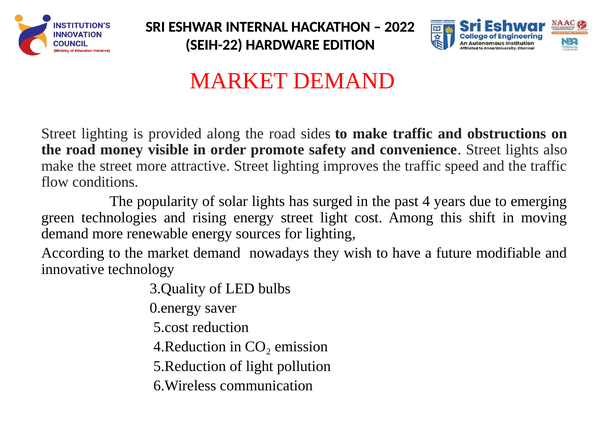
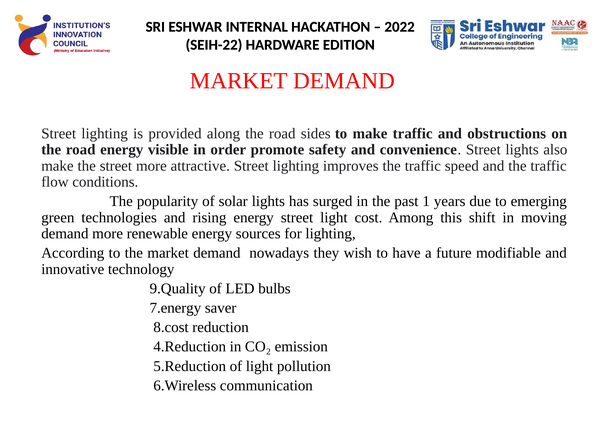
road money: money -> energy
4: 4 -> 1
3.Quality: 3.Quality -> 9.Quality
0.energy: 0.energy -> 7.energy
5.cost: 5.cost -> 8.cost
